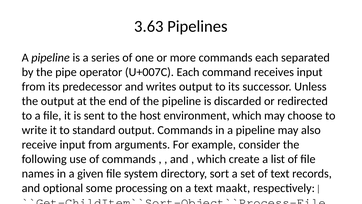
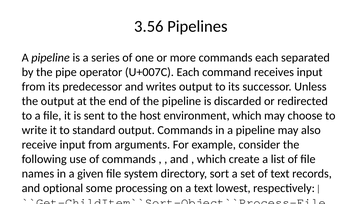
3.63: 3.63 -> 3.56
maakt: maakt -> lowest
